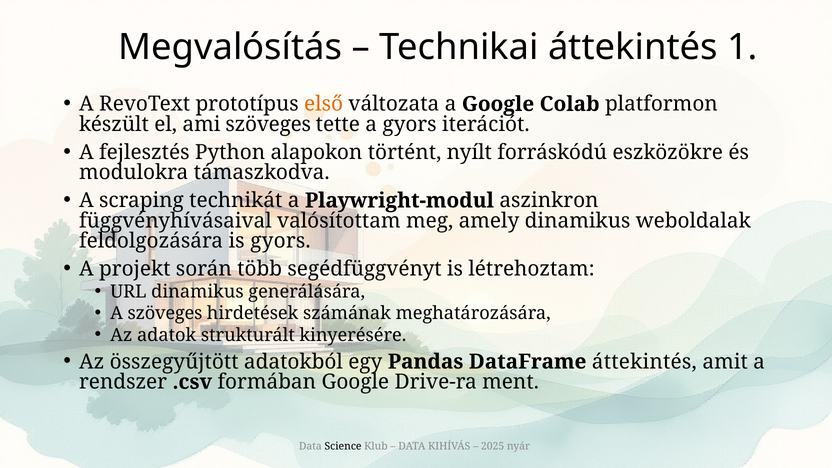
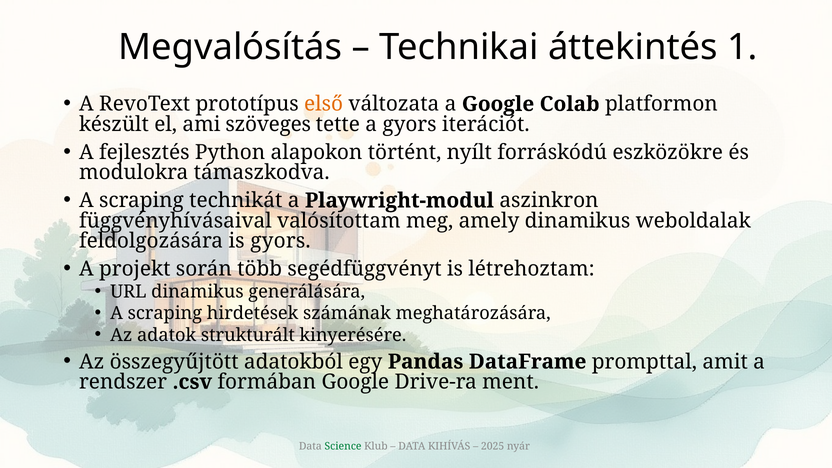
szöveges at (165, 313): szöveges -> scraping
DataFrame áttekintés: áttekintés -> prompttal
Science colour: black -> green
